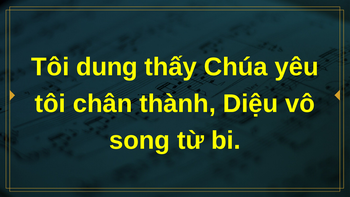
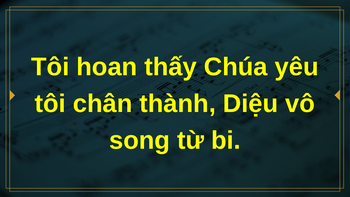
dung: dung -> hoan
